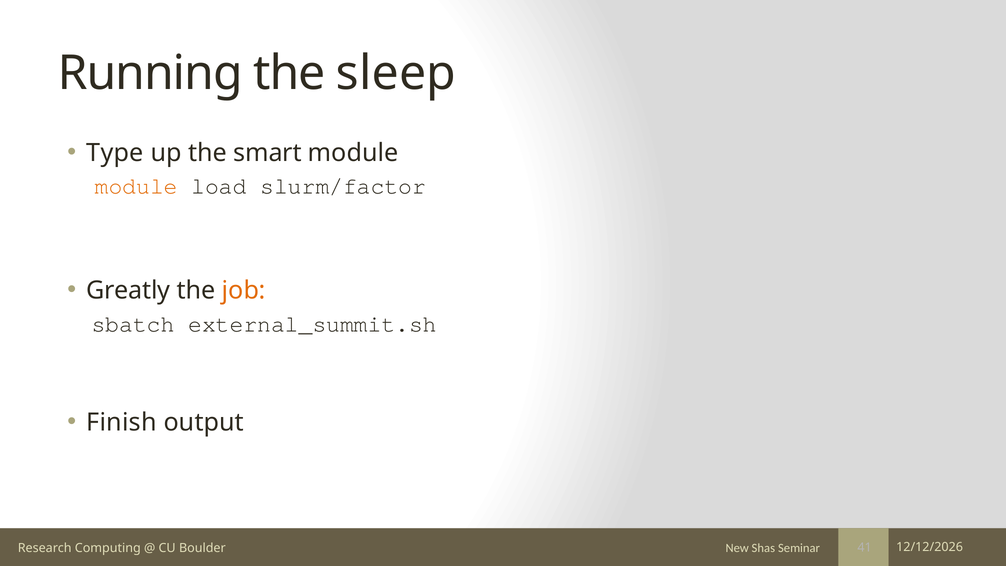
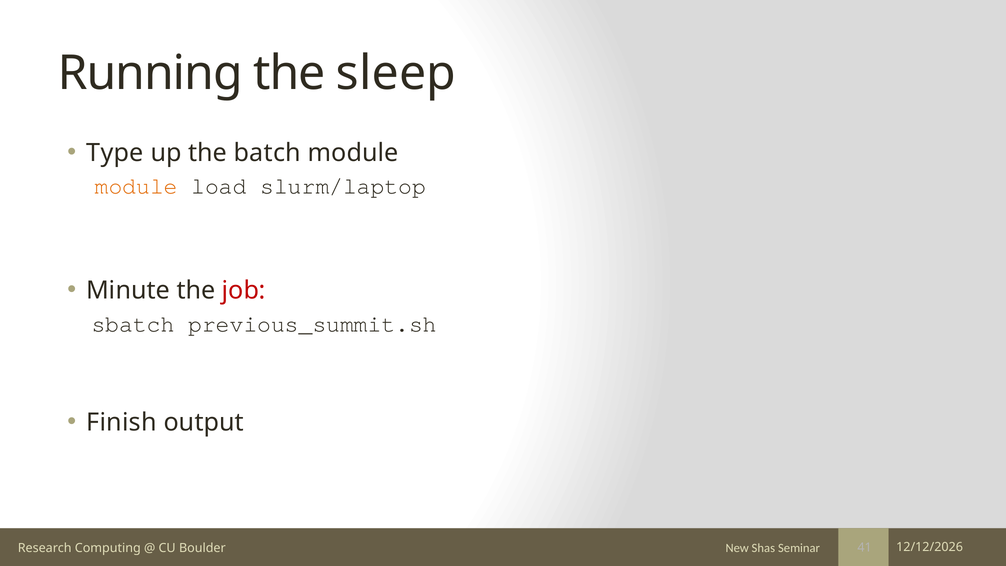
smart: smart -> batch
slurm/factor: slurm/factor -> slurm/laptop
Greatly: Greatly -> Minute
job colour: orange -> red
external_summit.sh: external_summit.sh -> previous_summit.sh
